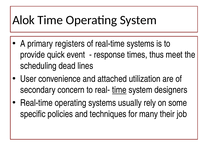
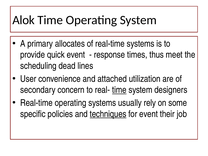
registers: registers -> allocates
techniques underline: none -> present
for many: many -> event
